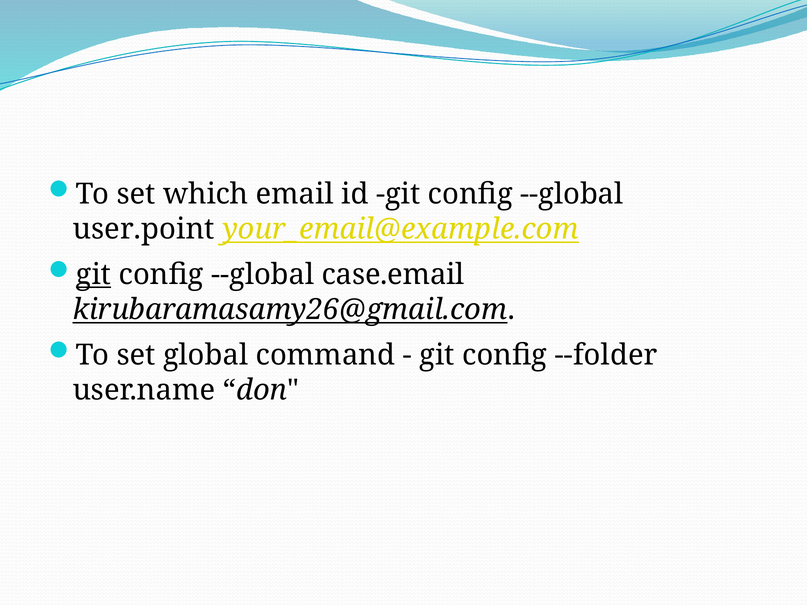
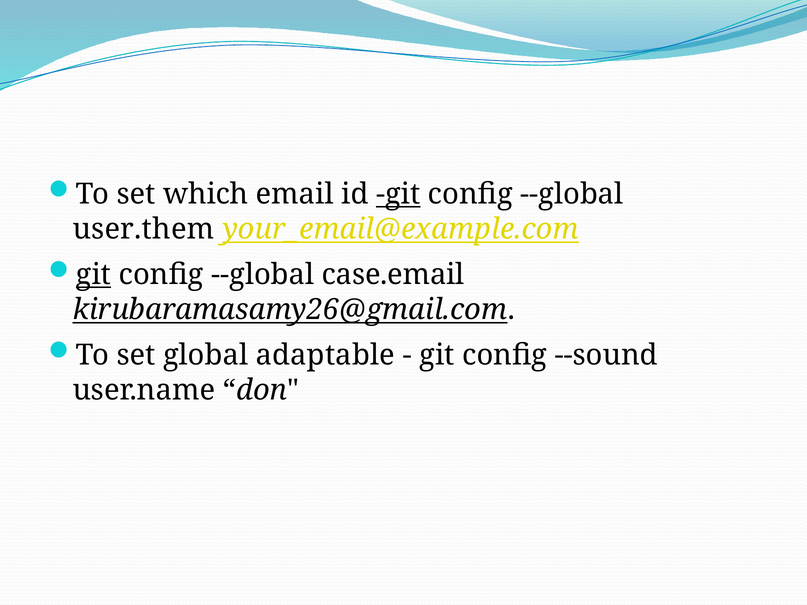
git at (398, 194) underline: none -> present
user.point: user.point -> user.them
command: command -> adaptable
--folder: --folder -> --sound
